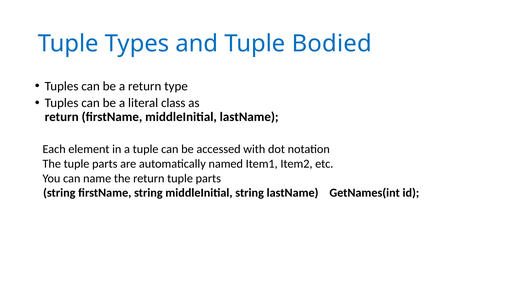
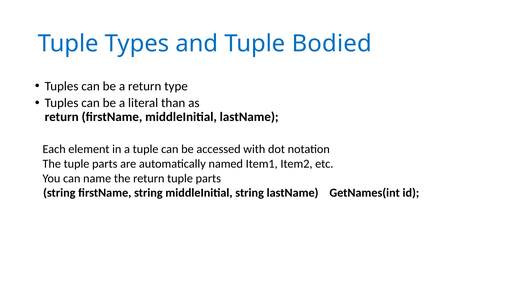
class: class -> than
